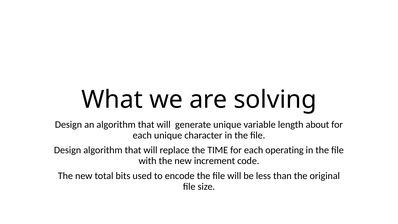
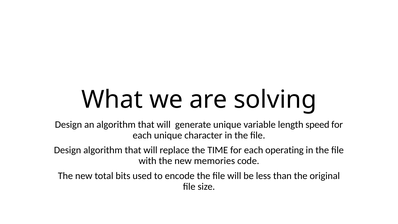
about: about -> speed
increment: increment -> memories
